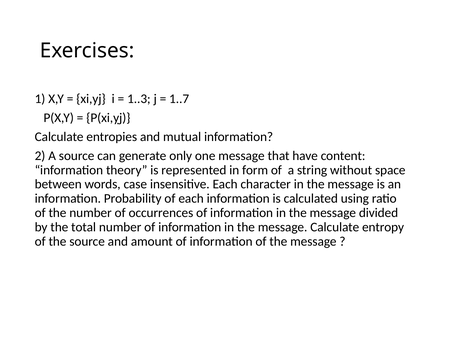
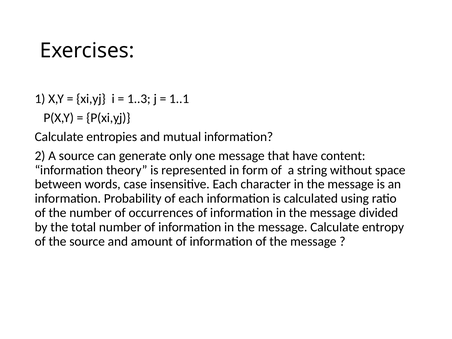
1..7: 1..7 -> 1..1
